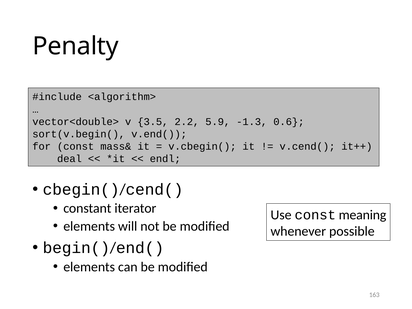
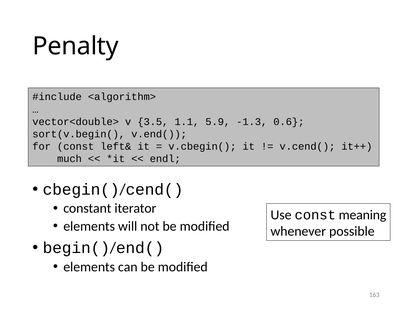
2.2: 2.2 -> 1.1
mass&: mass& -> left&
deal: deal -> much
